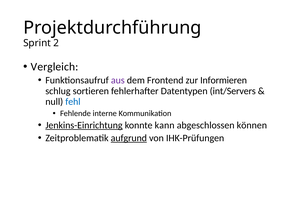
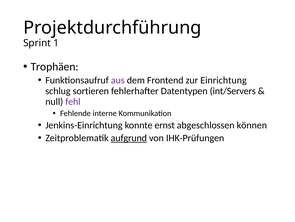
2: 2 -> 1
Vergleich: Vergleich -> Trophäen
Informieren: Informieren -> Einrichtung
fehl colour: blue -> purple
Jenkins-Einrichtung underline: present -> none
kann: kann -> ernst
